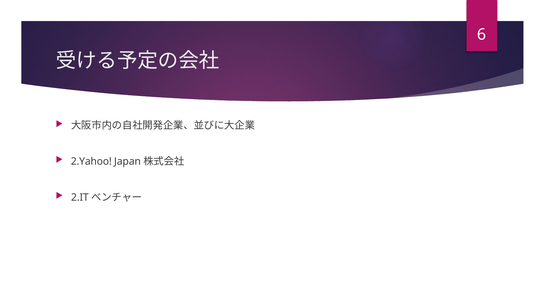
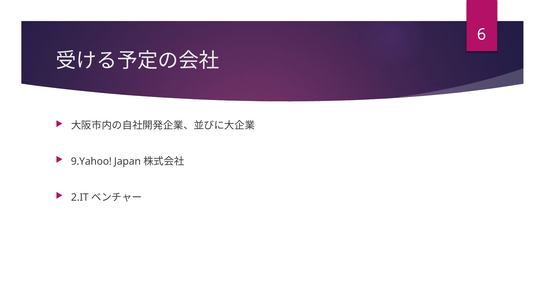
2.Yahoo: 2.Yahoo -> 9.Yahoo
